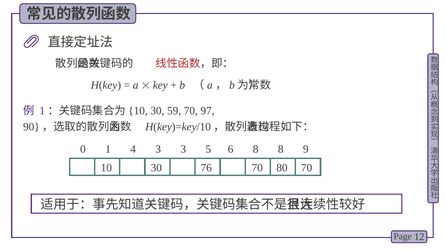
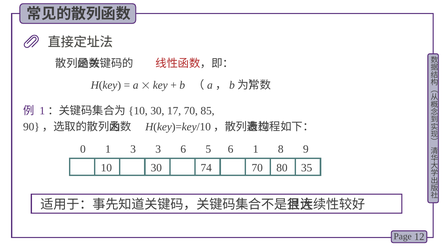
59: 59 -> 17
97: 97 -> 85
1 4: 4 -> 3
3 3: 3 -> 6
6 8: 8 -> 1
76: 76 -> 74
80 70: 70 -> 35
